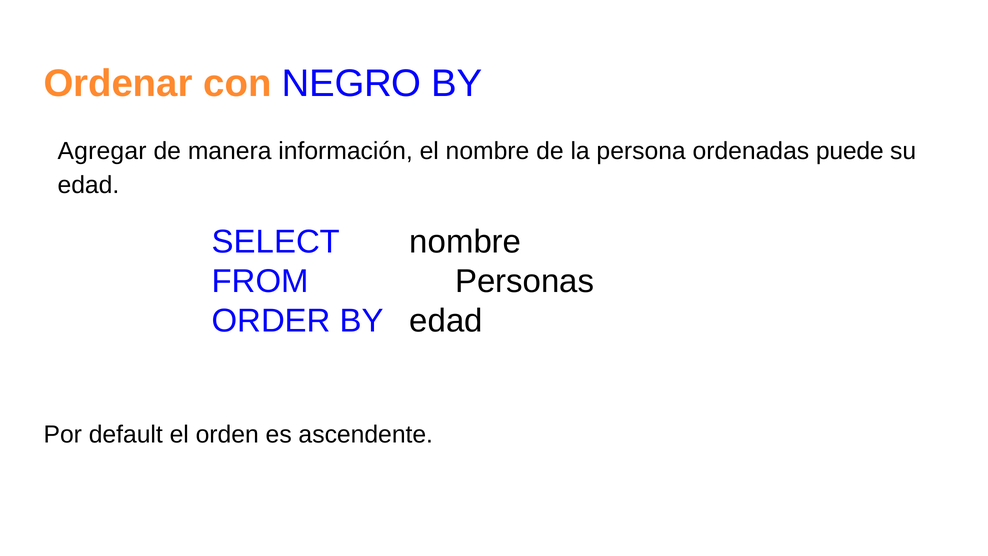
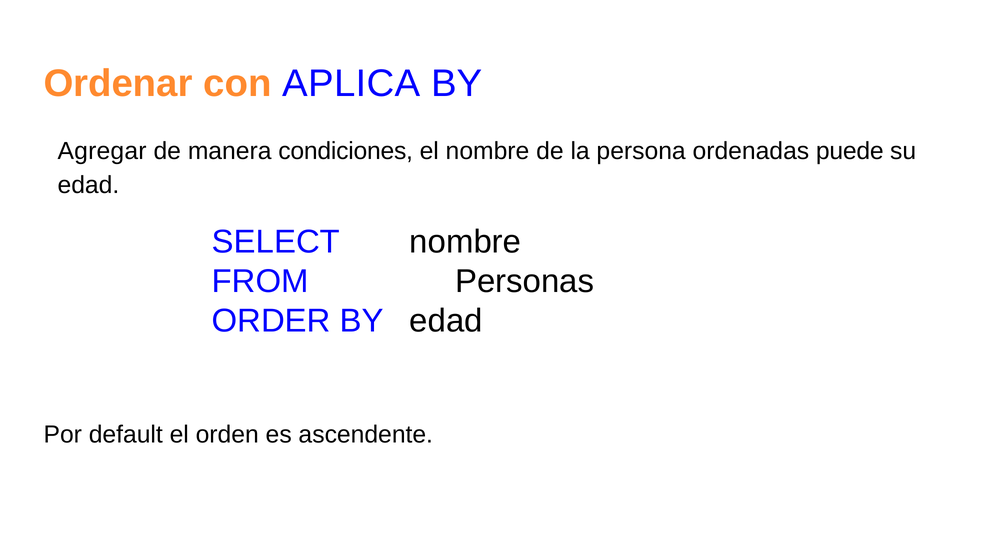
NEGRO: NEGRO -> APLICA
información: información -> condiciones
